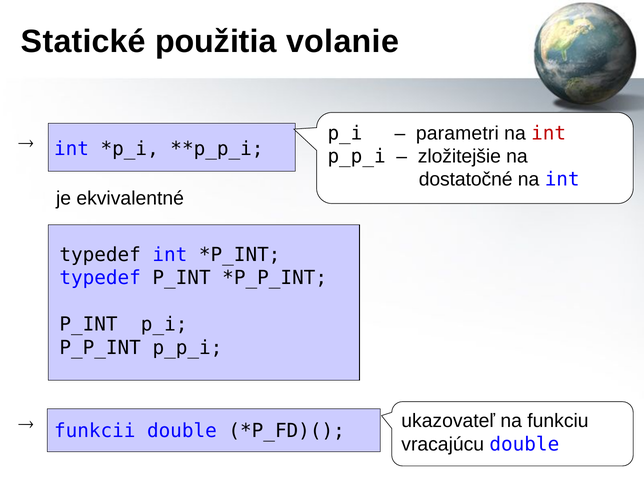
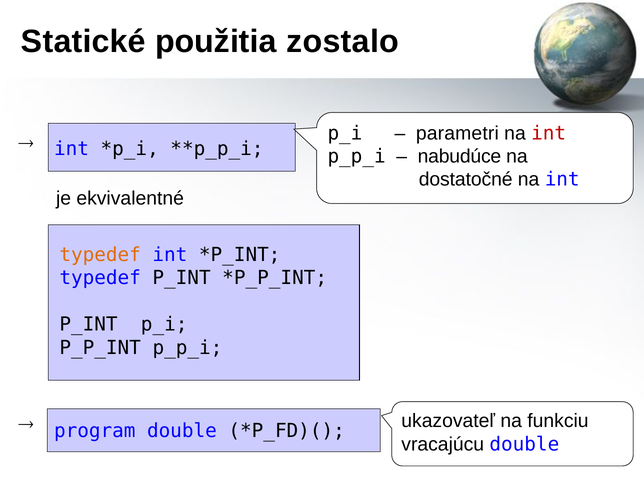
volanie: volanie -> zostalo
zložitejšie: zložitejšie -> nabudúce
typedef at (100, 255) colour: black -> orange
funkcii: funkcii -> program
